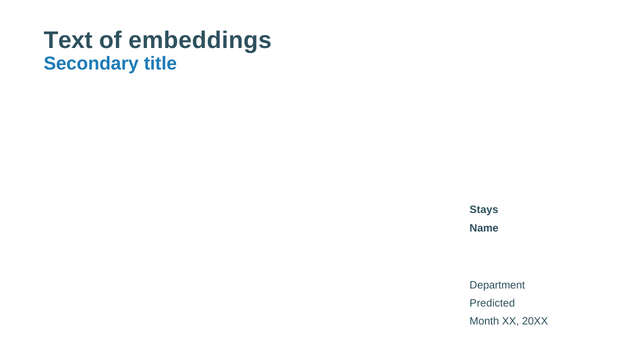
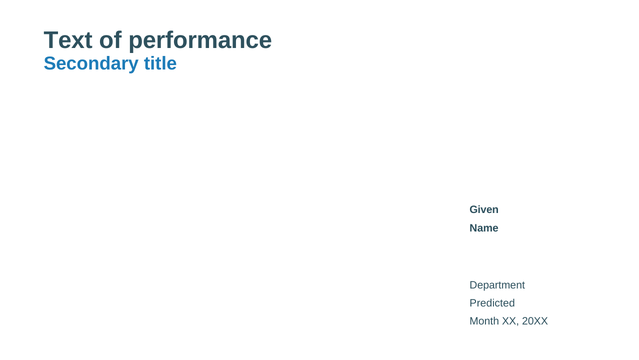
embeddings: embeddings -> performance
Stays: Stays -> Given
